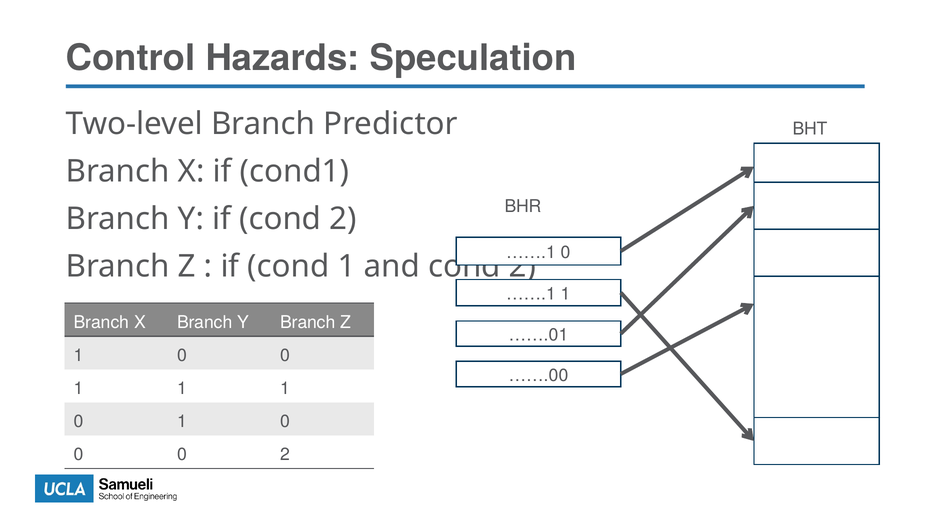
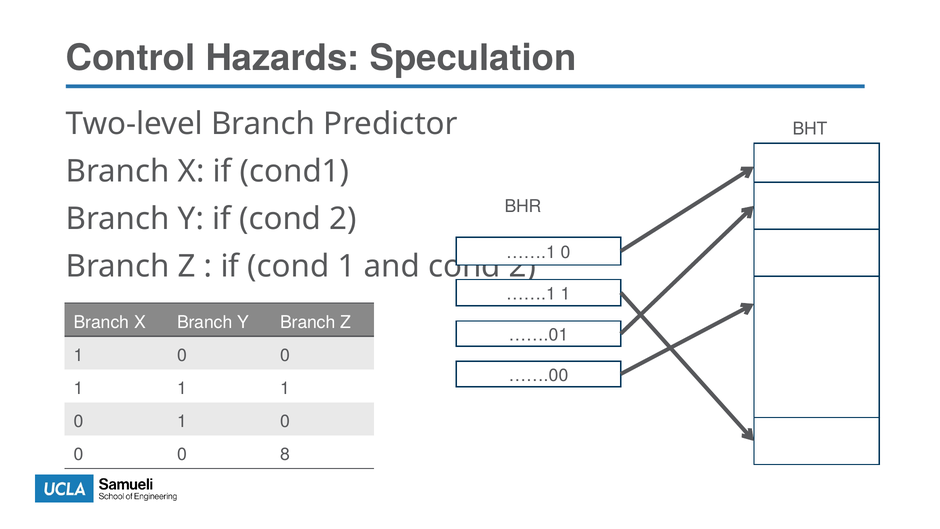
0 2: 2 -> 8
